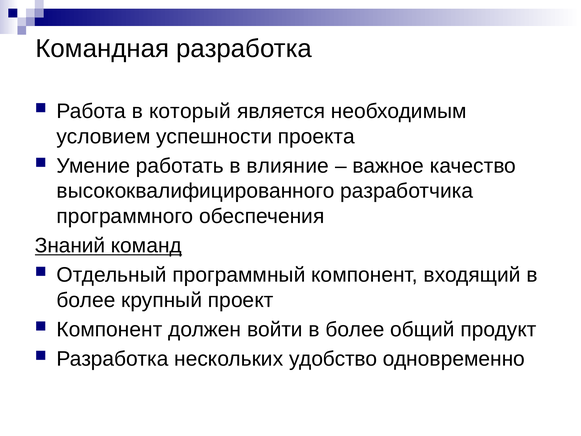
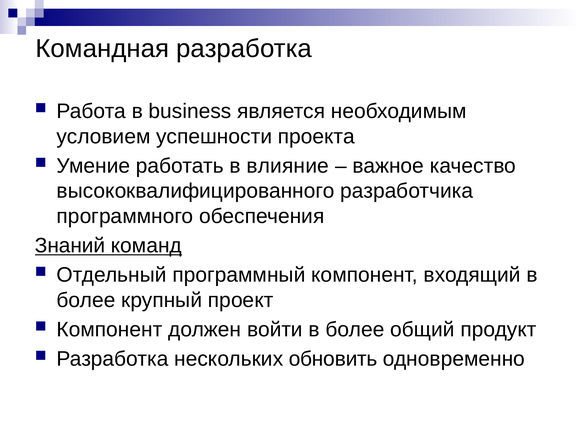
который: который -> business
удобство: удобство -> обновить
